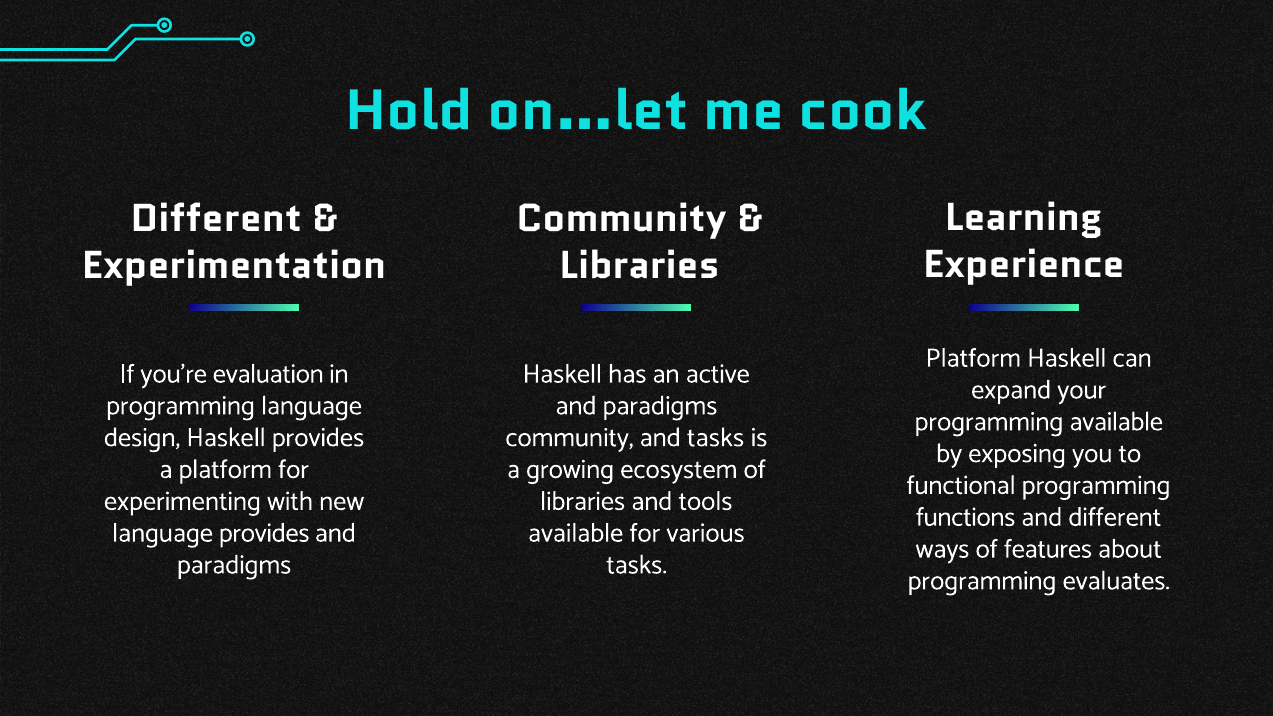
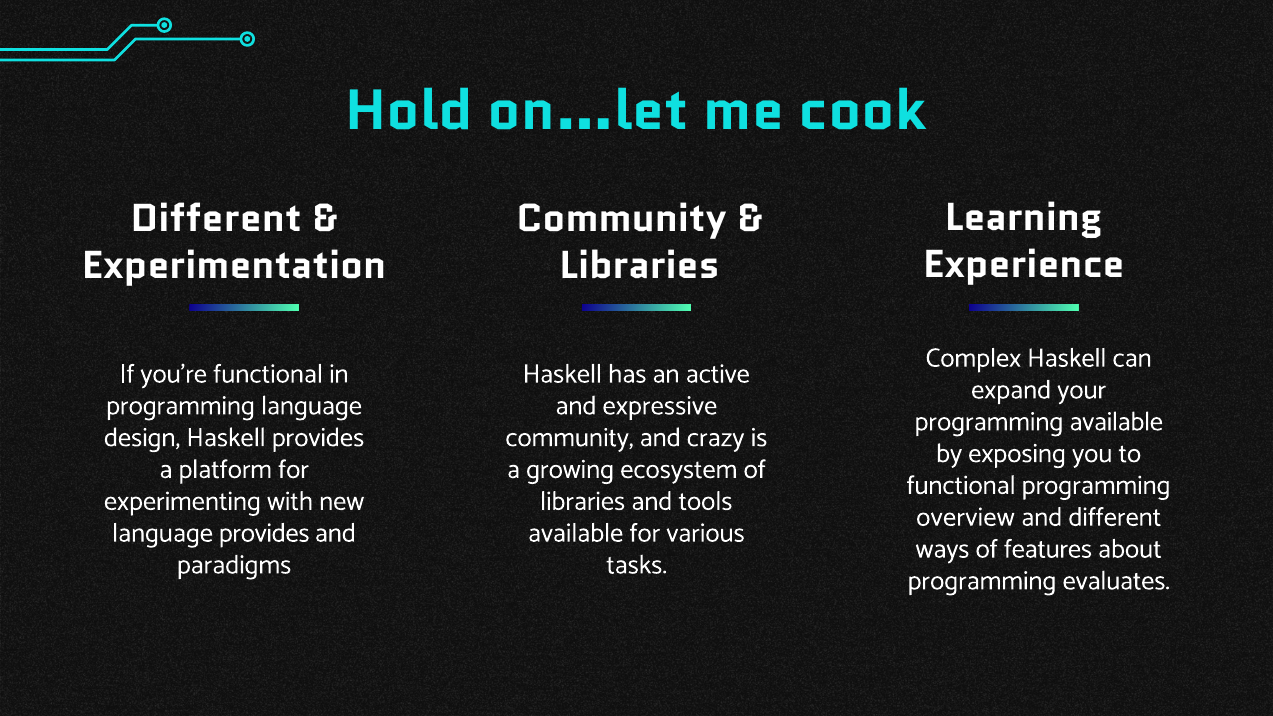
Platform at (973, 358): Platform -> Complex
you're evaluation: evaluation -> functional
paradigms at (660, 406): paradigms -> expressive
and tasks: tasks -> crazy
functions: functions -> overview
